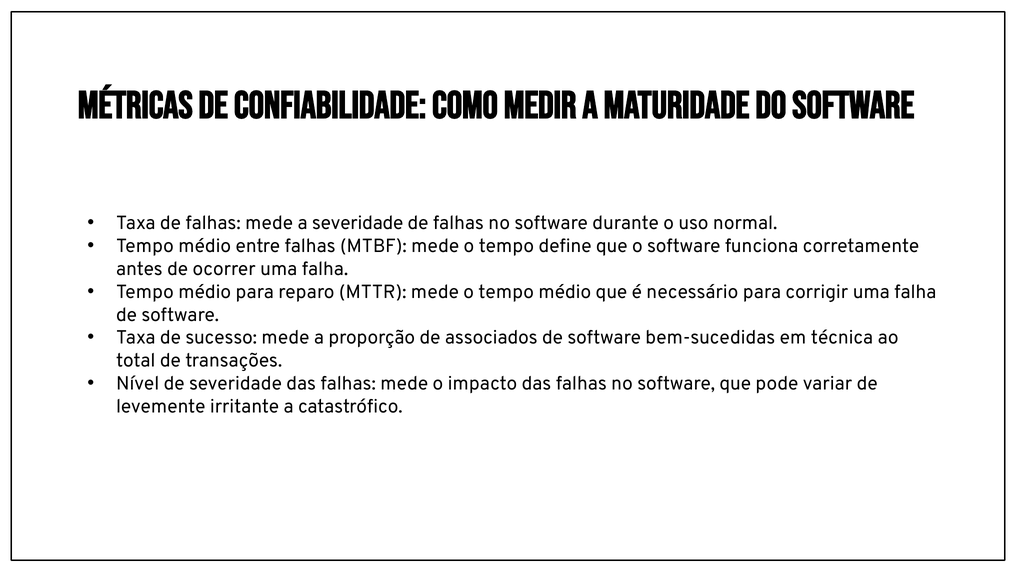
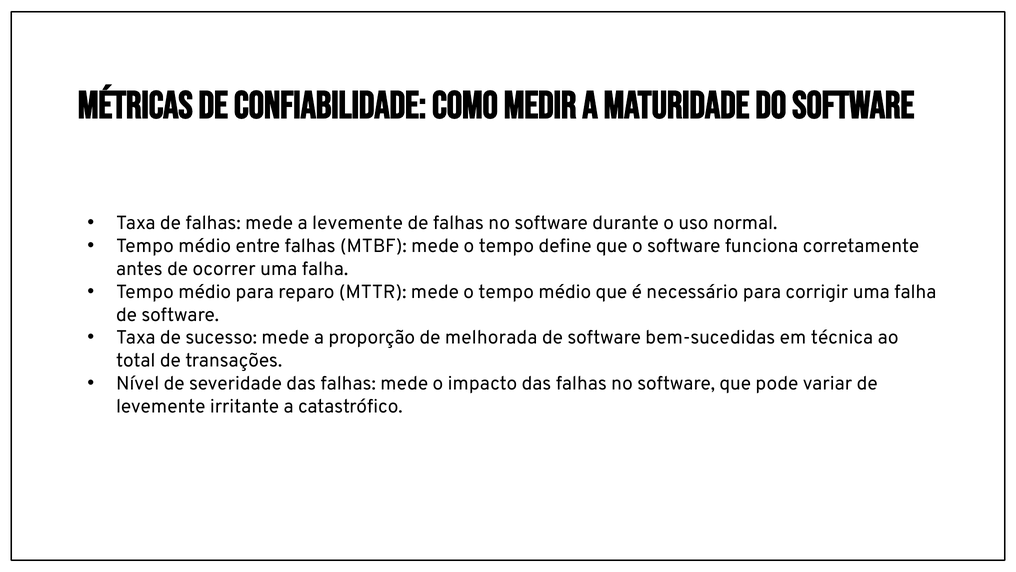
a severidade: severidade -> levemente
associados: associados -> melhorada
